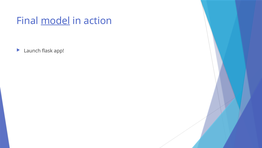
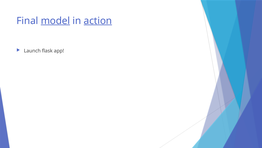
action underline: none -> present
